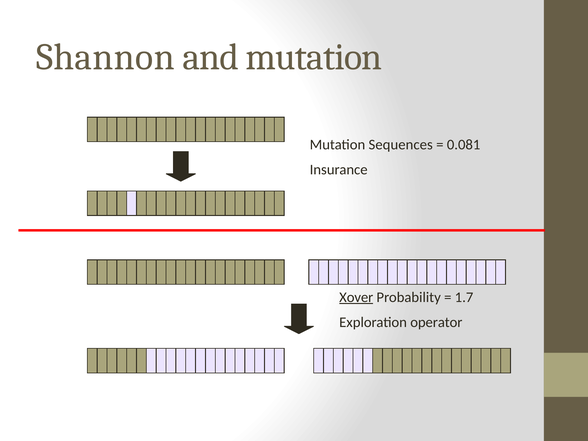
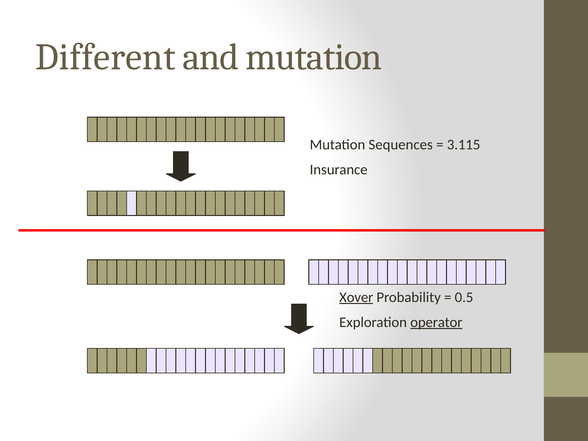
Shannon: Shannon -> Different
0.081: 0.081 -> 3.115
1.7: 1.7 -> 0.5
operator underline: none -> present
